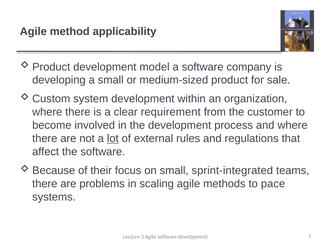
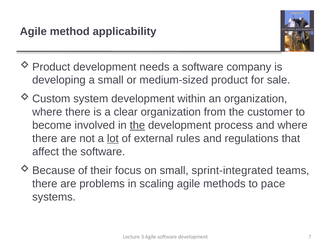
model: model -> needs
clear requirement: requirement -> organization
the at (137, 125) underline: none -> present
